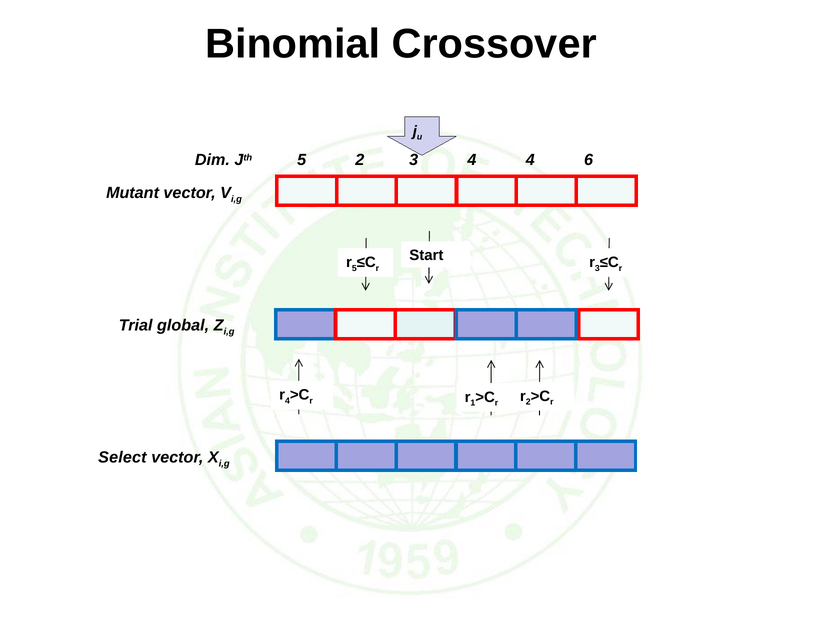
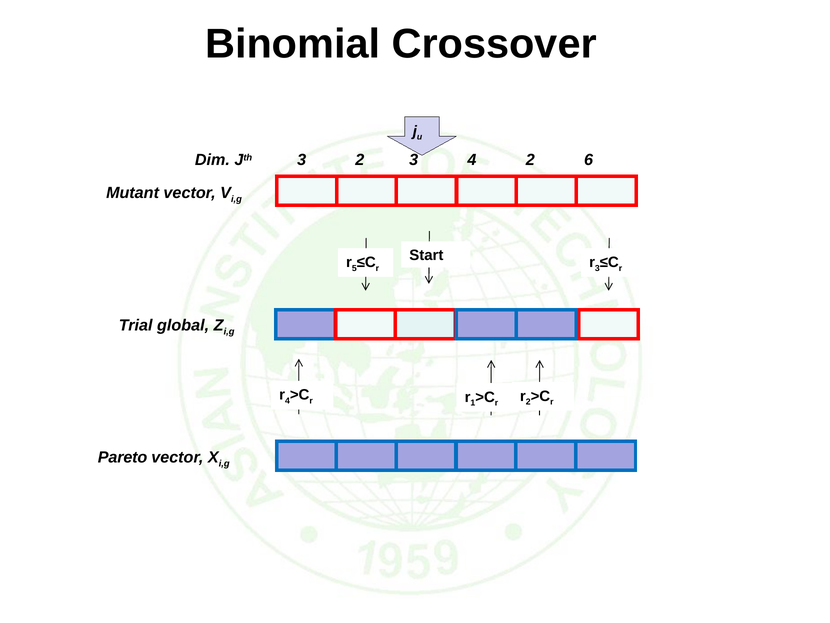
Jth 5: 5 -> 3
4 4: 4 -> 2
Select: Select -> Pareto
